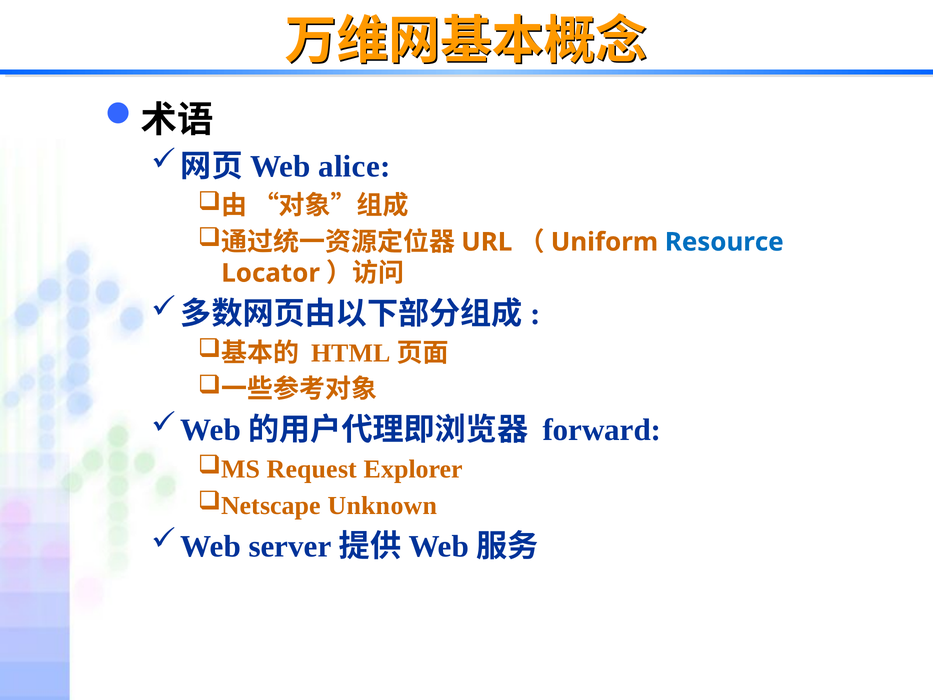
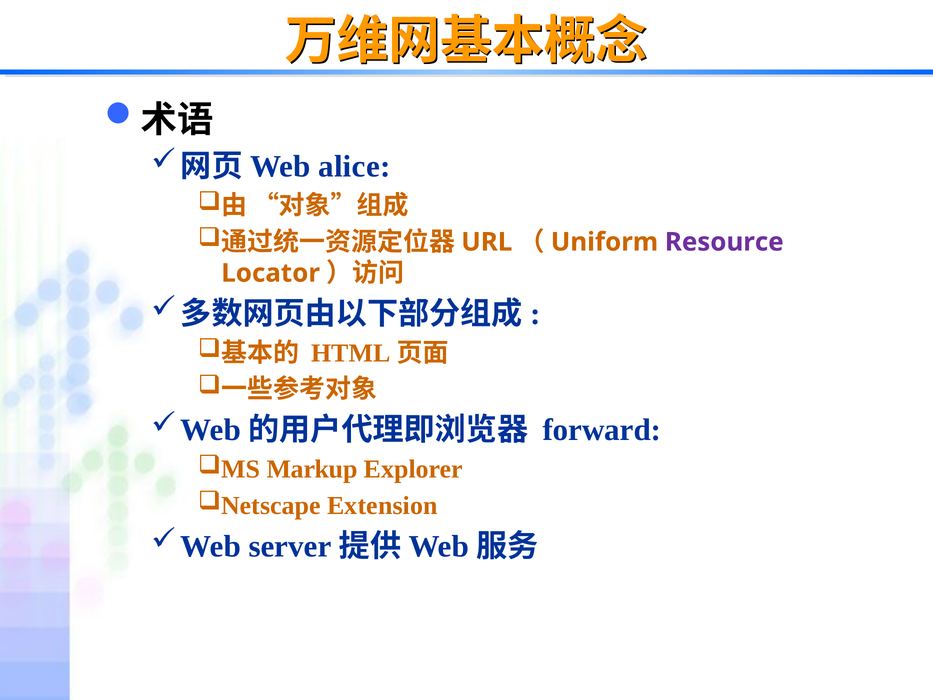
Resource colour: blue -> purple
Request: Request -> Markup
Unknown: Unknown -> Extension
